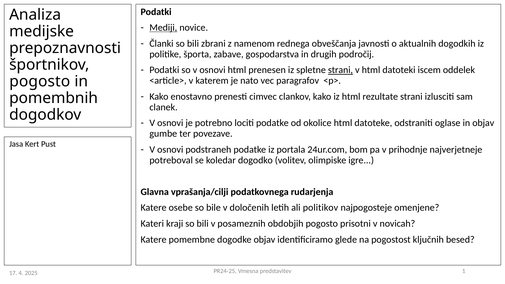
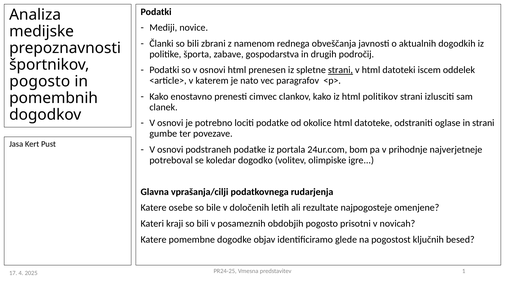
Mediji underline: present -> none
rezultate: rezultate -> politikov
in objav: objav -> strani
politikov: politikov -> rezultate
